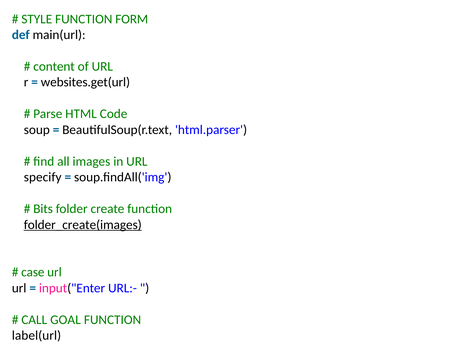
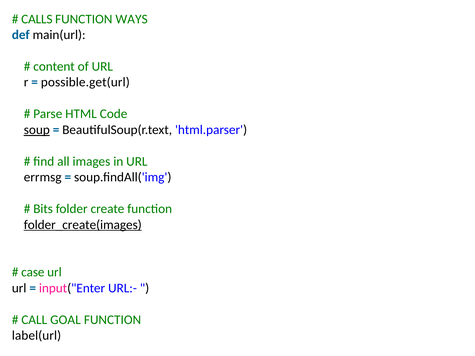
STYLE: STYLE -> CALLS
FORM: FORM -> WAYS
websites.get(url: websites.get(url -> possible.get(url
soup underline: none -> present
specify: specify -> errmsg
